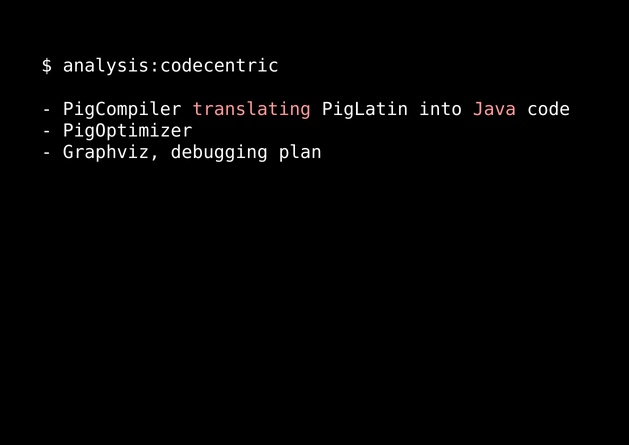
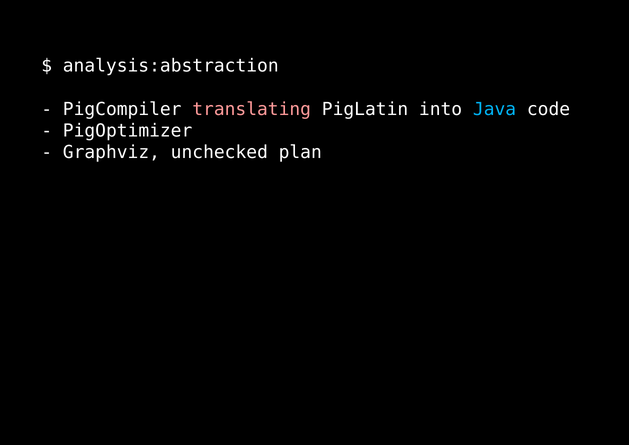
analysis:codecentric: analysis:codecentric -> analysis:abstraction
Java colour: pink -> light blue
debugging: debugging -> unchecked
